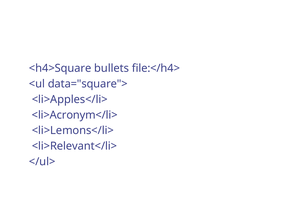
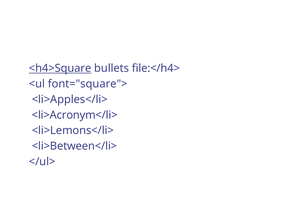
<h4>Square underline: none -> present
data="square">: data="square"> -> font="square">
<li>Relevant</li>: <li>Relevant</li> -> <li>Between</li>
